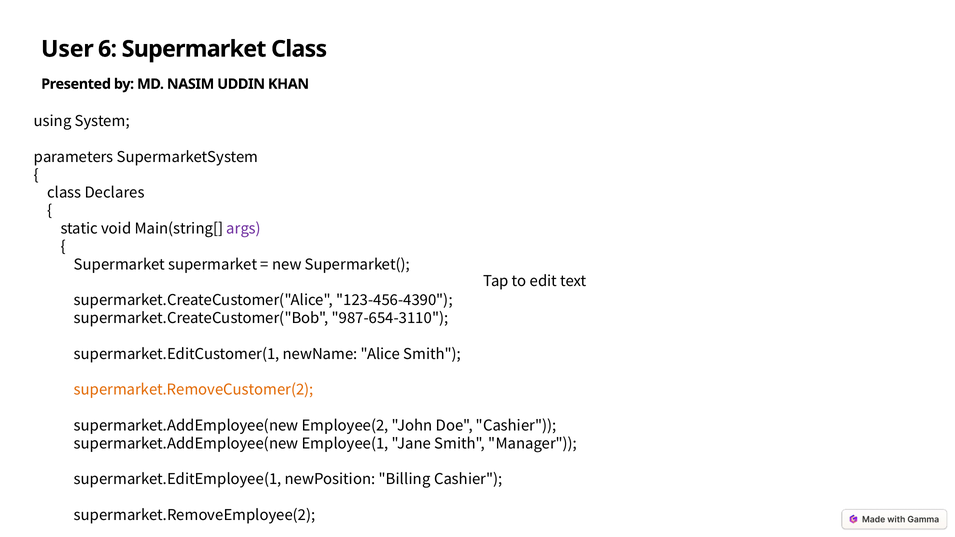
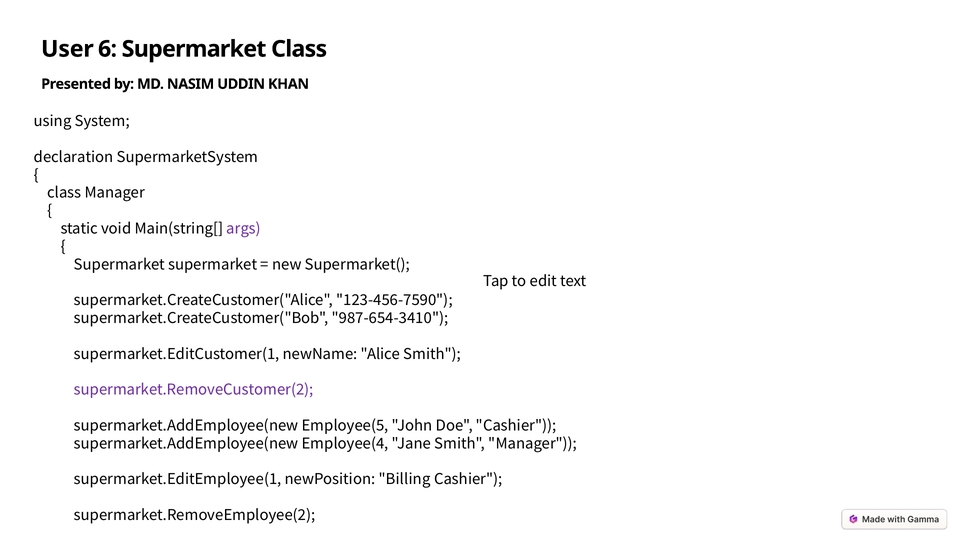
parameters: parameters -> declaration
class Declares: Declares -> Manager
123-456-4390: 123-456-4390 -> 123-456-7590
987-654-3110: 987-654-3110 -> 987-654-3410
supermarket.RemoveCustomer(2 colour: orange -> purple
Employee(2: Employee(2 -> Employee(5
Employee(1: Employee(1 -> Employee(4
